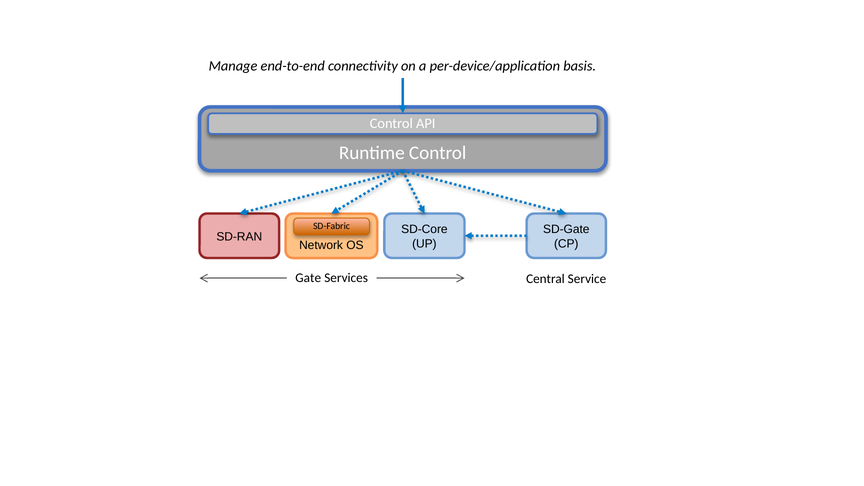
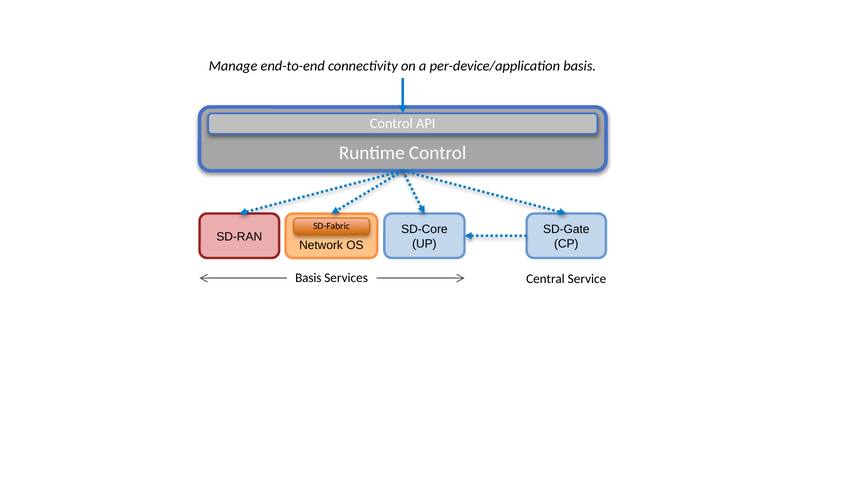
Gate at (308, 278): Gate -> Basis
